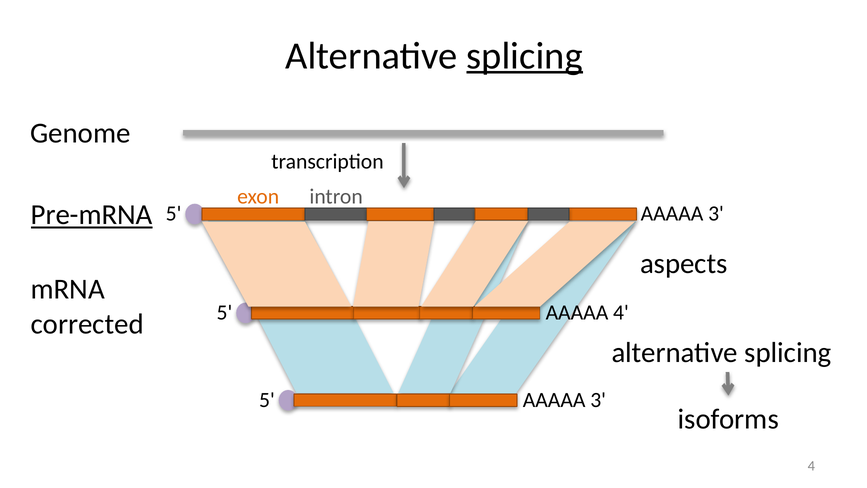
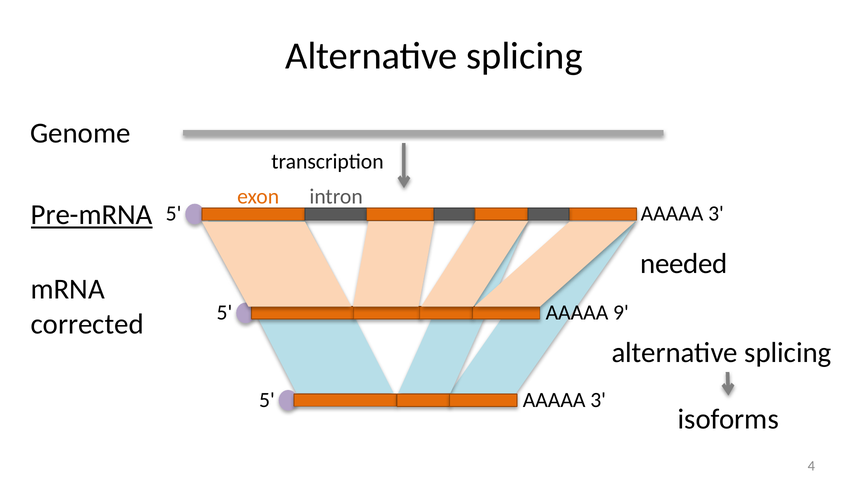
splicing at (525, 56) underline: present -> none
aspects: aspects -> needed
AAAAA 4: 4 -> 9
